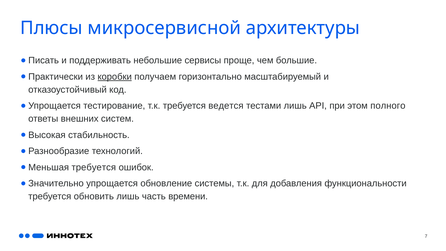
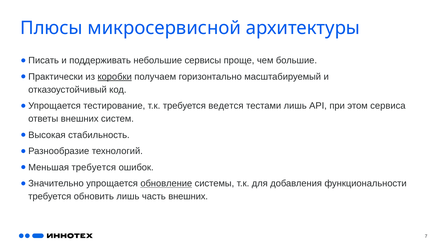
полного: полного -> сервиса
обновление underline: none -> present
часть времени: времени -> внешних
